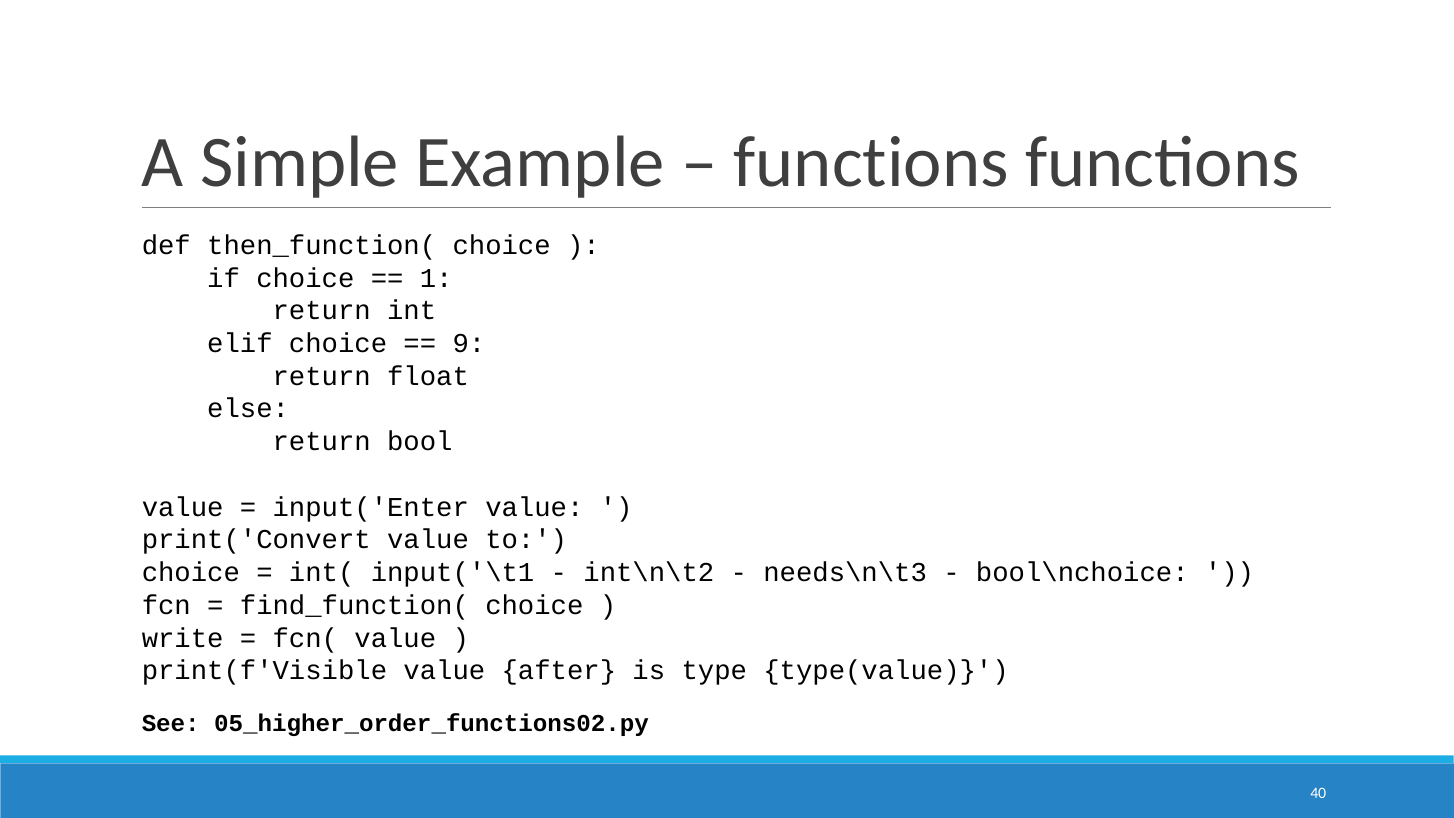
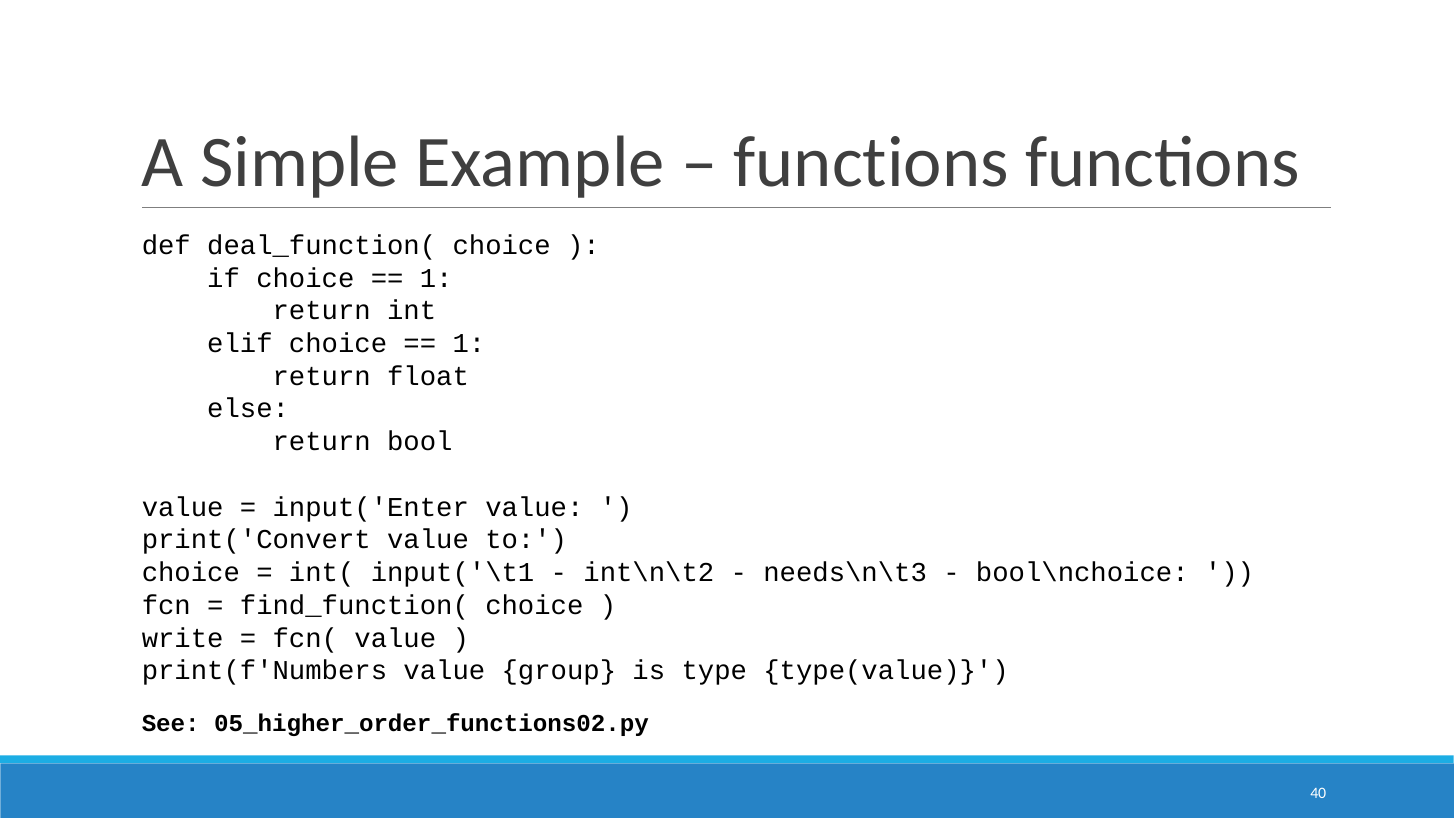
then_function(: then_function( -> deal_function(
9 at (469, 343): 9 -> 1
print(f'Visible: print(f'Visible -> print(f'Numbers
after: after -> group
